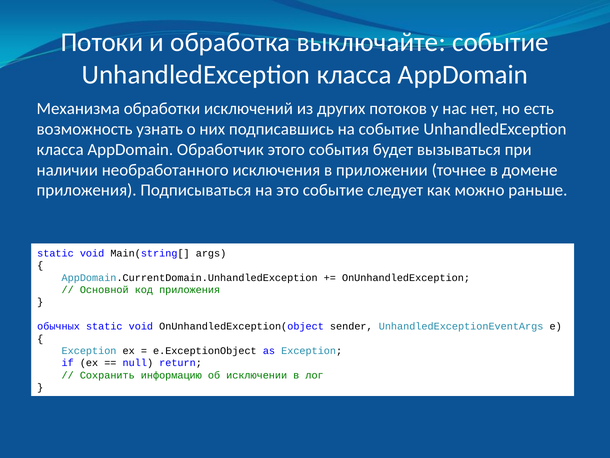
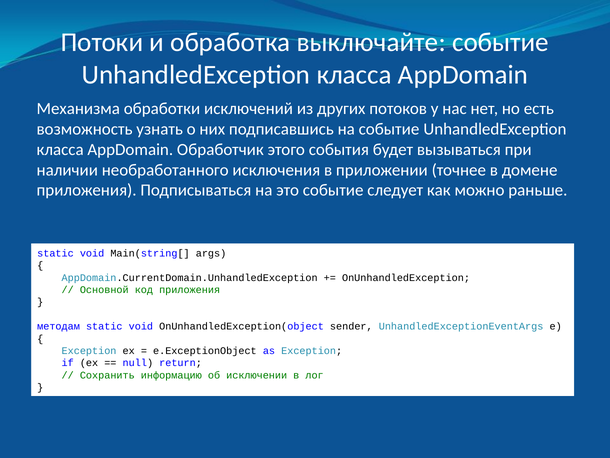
обычных: обычных -> методам
